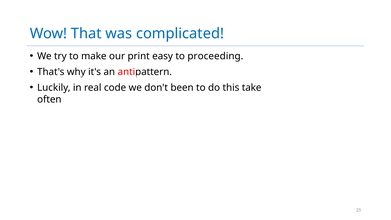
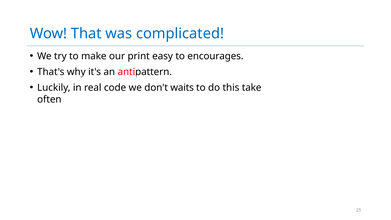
proceeding: proceeding -> encourages
been: been -> waits
